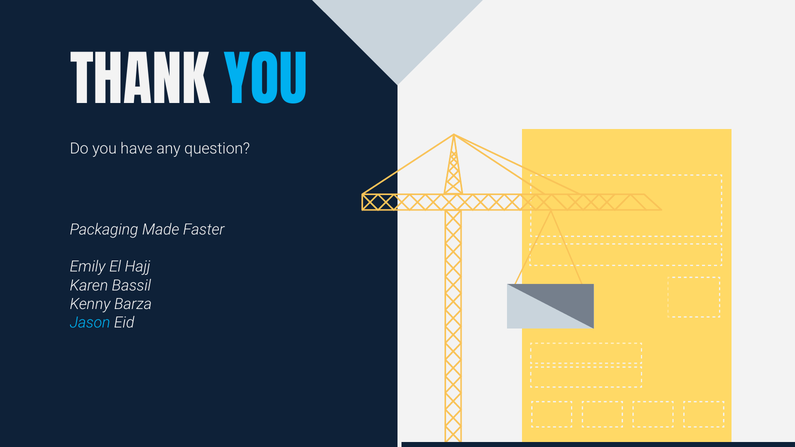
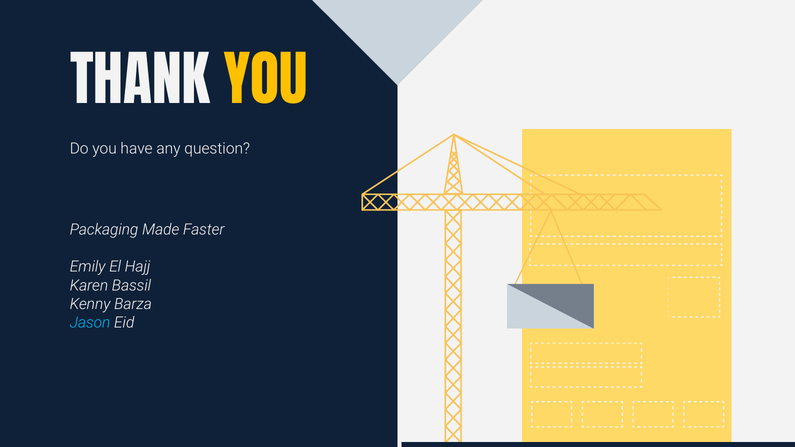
YOU at (266, 84) colour: light blue -> yellow
